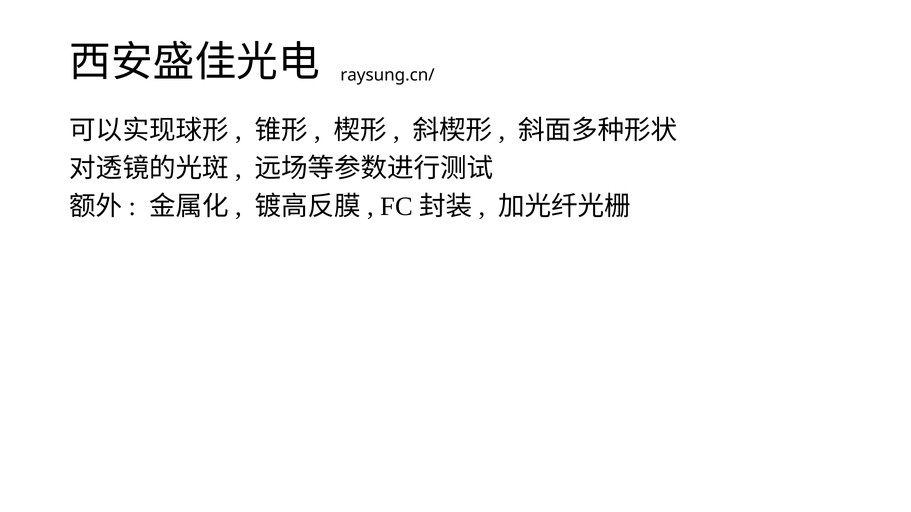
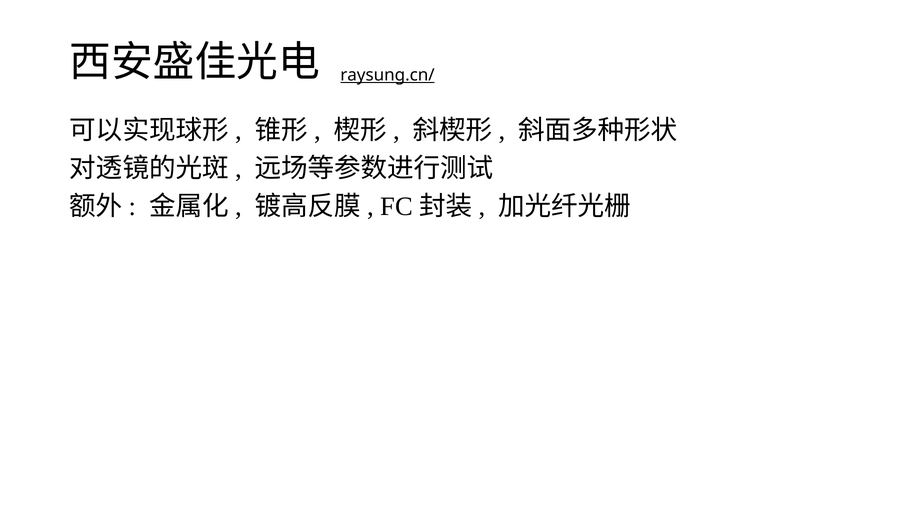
raysung.cn/ underline: none -> present
